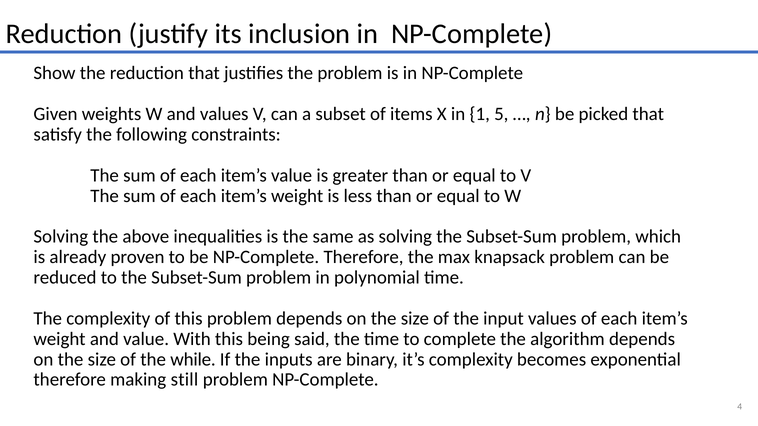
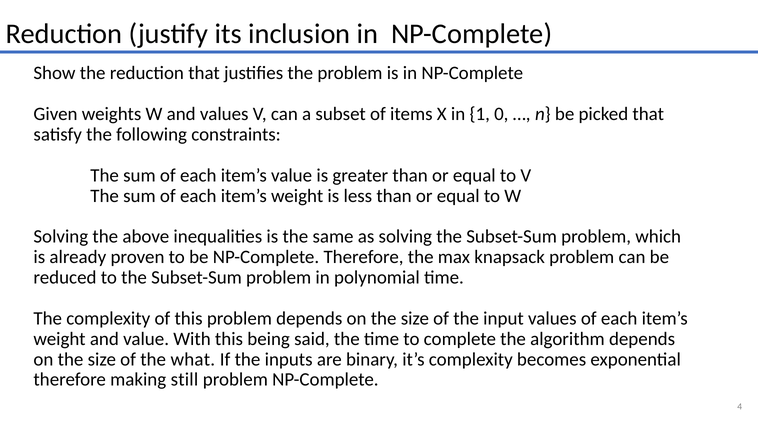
5: 5 -> 0
while: while -> what
